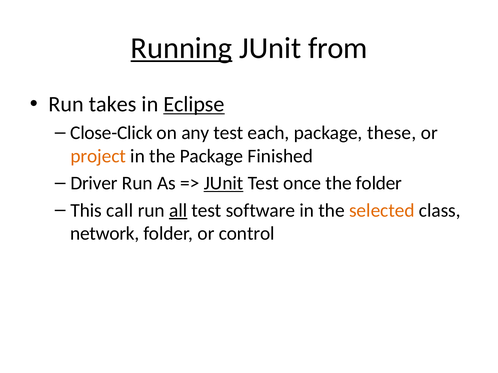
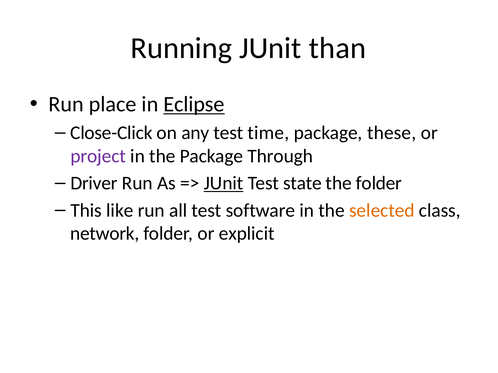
Running underline: present -> none
from: from -> than
takes: takes -> place
each: each -> time
project colour: orange -> purple
Finished: Finished -> Through
once: once -> state
call: call -> like
all underline: present -> none
control: control -> explicit
